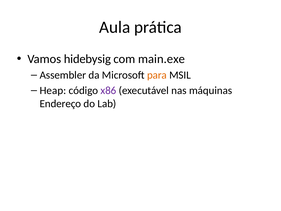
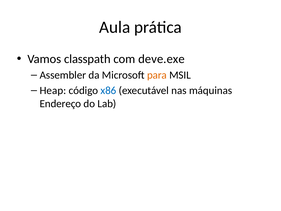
hidebysig: hidebysig -> classpath
main.exe: main.exe -> deve.exe
x86 colour: purple -> blue
